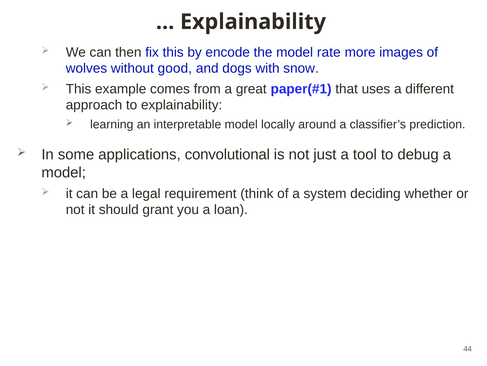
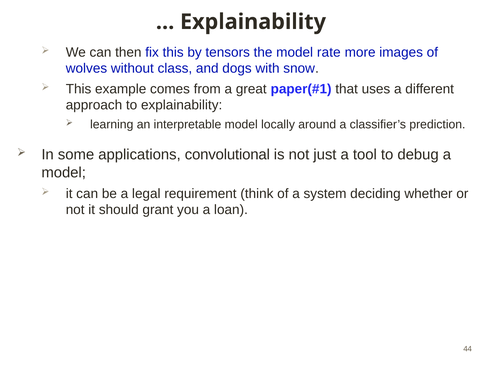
encode: encode -> tensors
good: good -> class
